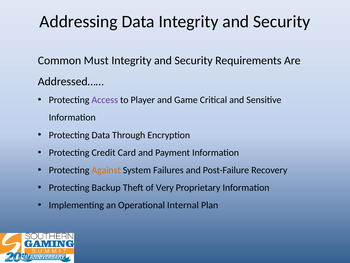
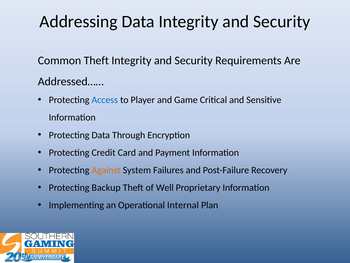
Common Must: Must -> Theft
Access colour: purple -> blue
Very: Very -> Well
